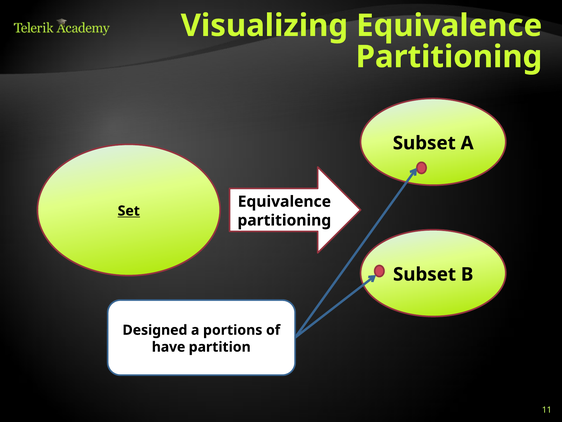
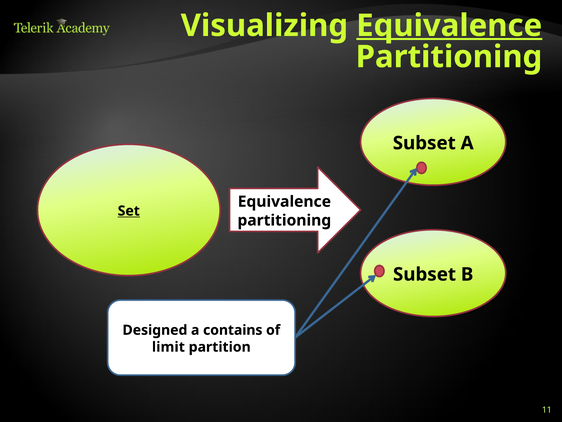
Equivalence at (449, 26) underline: none -> present
portions: portions -> contains
have: have -> limit
